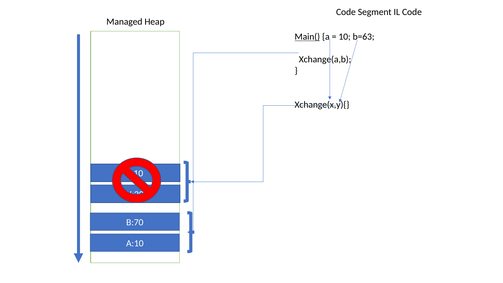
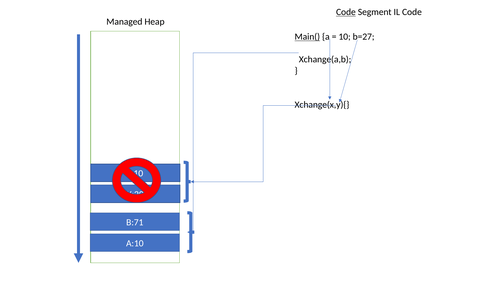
Code at (346, 12) underline: none -> present
b=63: b=63 -> b=27
B:70: B:70 -> B:71
